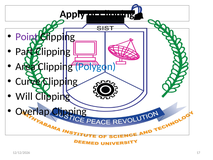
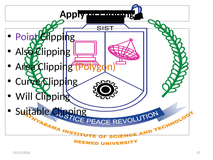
Part: Part -> Also
Polygon colour: blue -> orange
Overlap: Overlap -> Suitable
